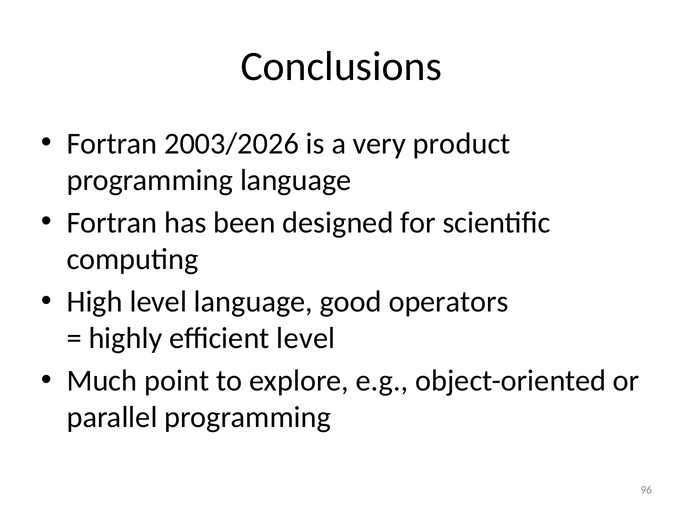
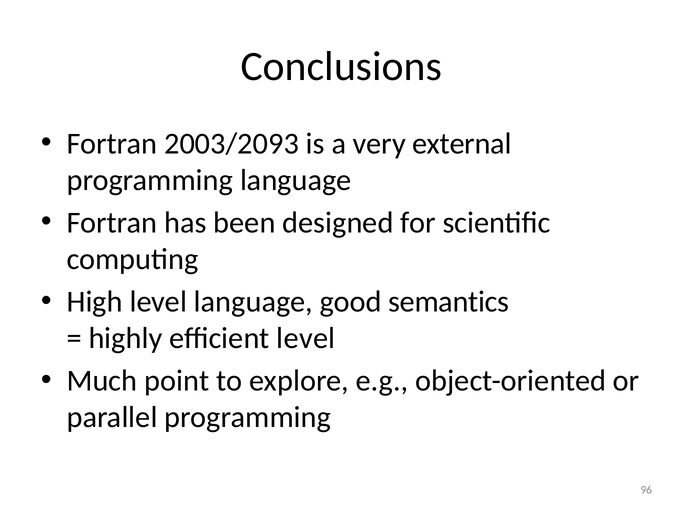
2003/2026: 2003/2026 -> 2003/2093
product: product -> external
operators: operators -> semantics
